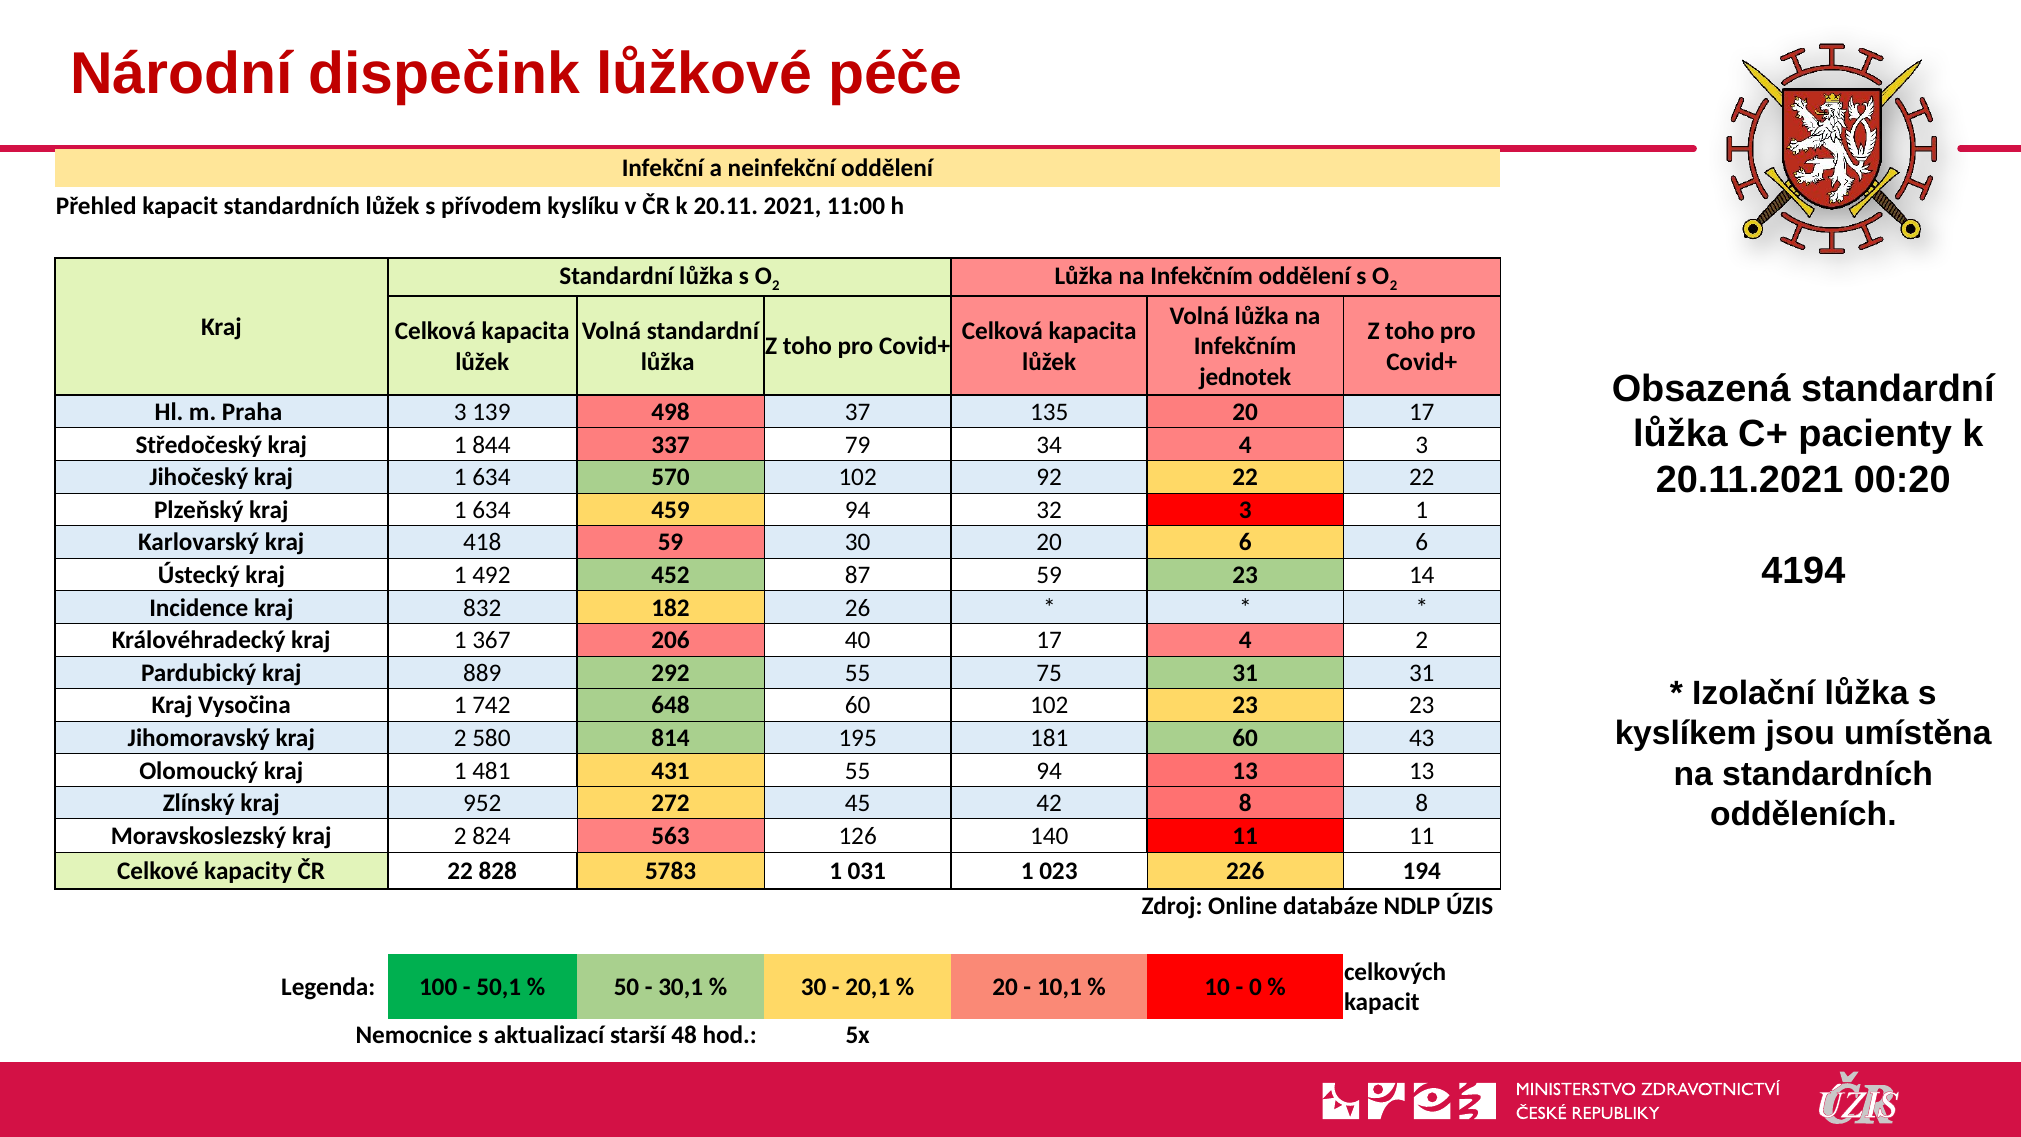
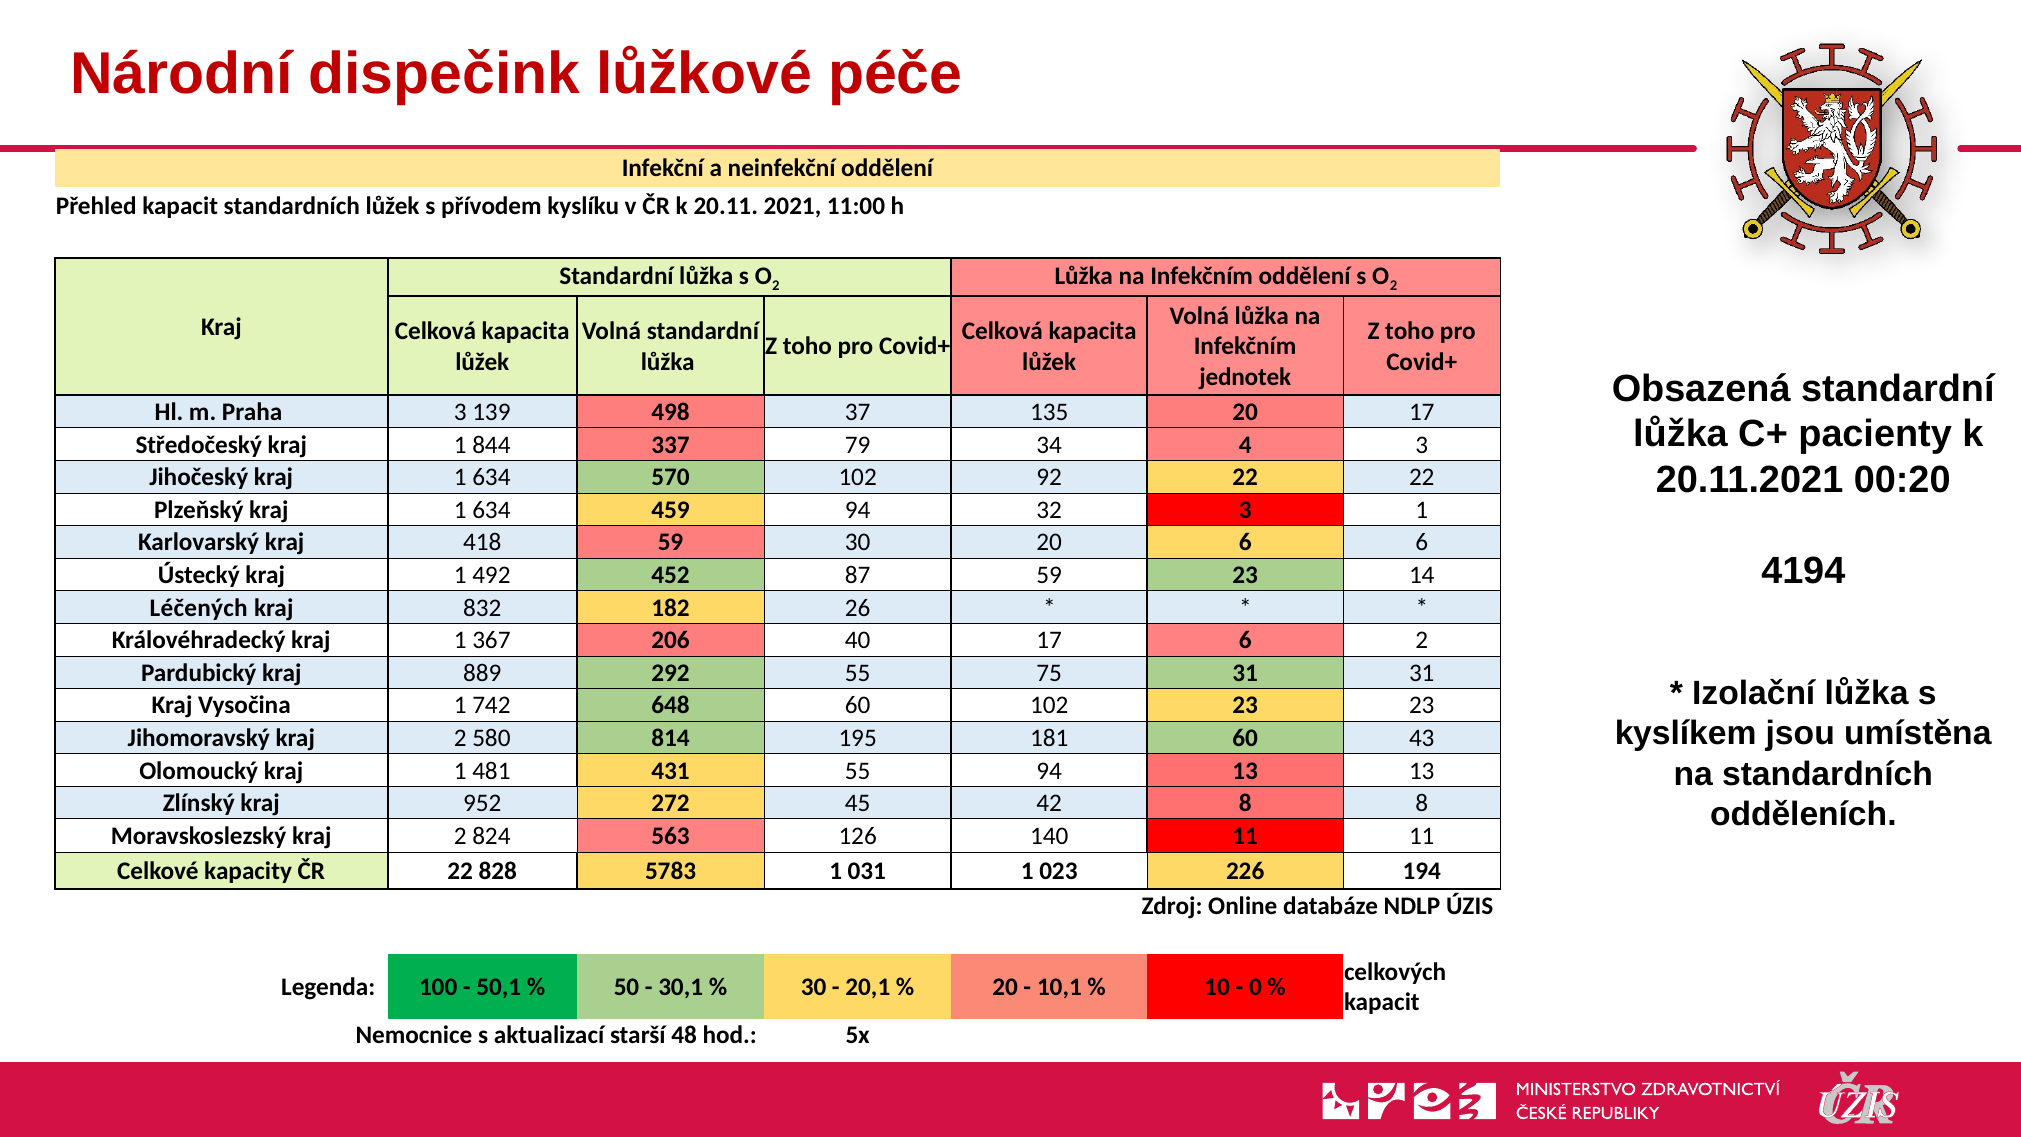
Incidence: Incidence -> Léčených
17 4: 4 -> 6
